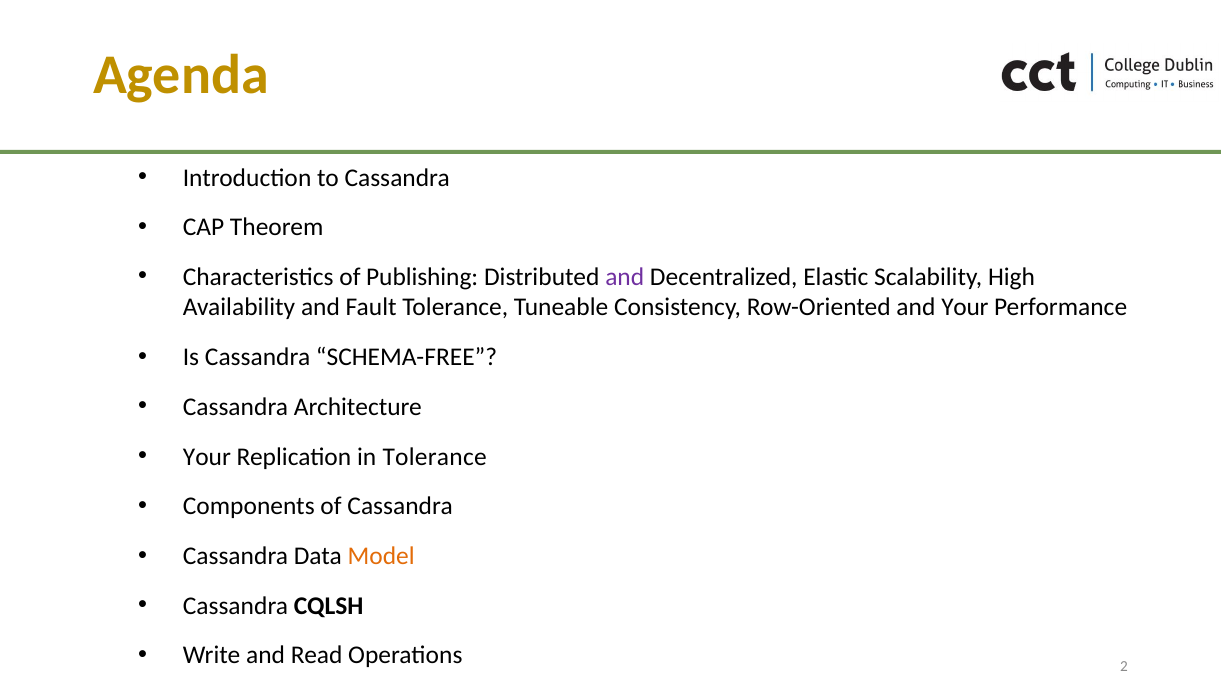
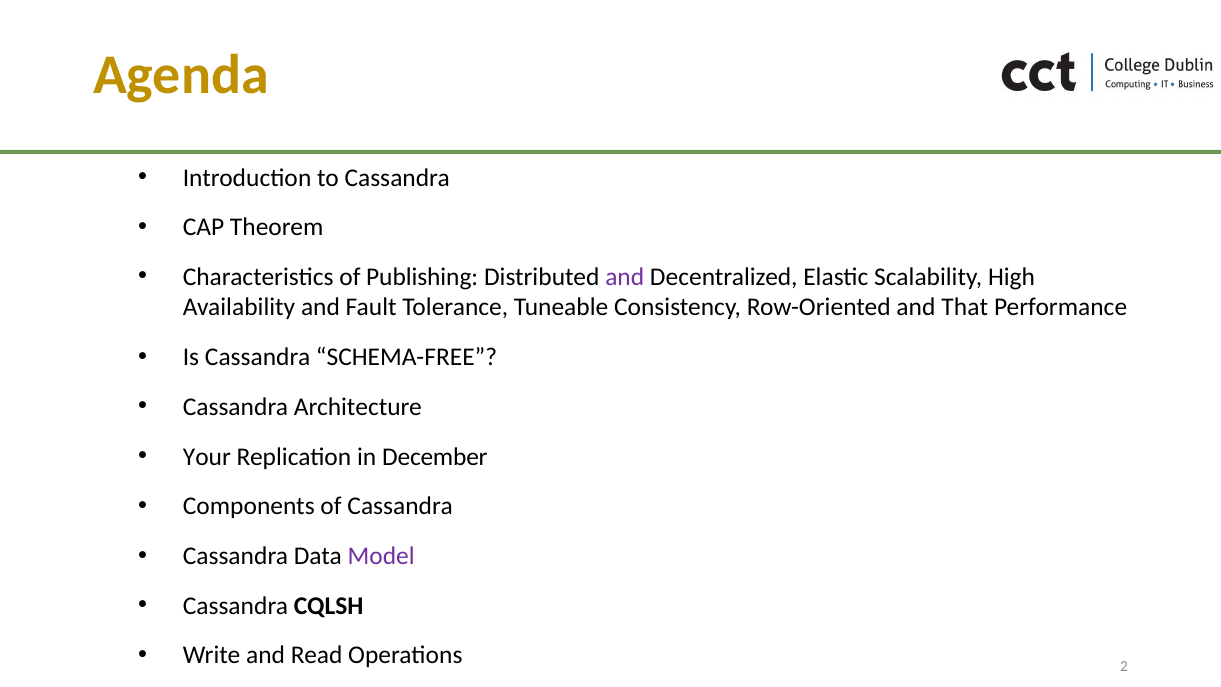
and Your: Your -> That
in Tolerance: Tolerance -> December
Model colour: orange -> purple
